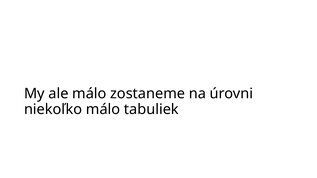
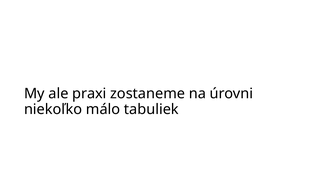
ale málo: málo -> praxi
